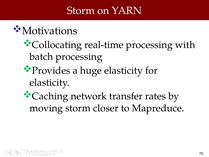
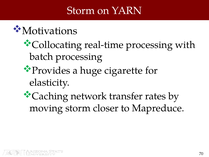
huge elasticity: elasticity -> cigarette
